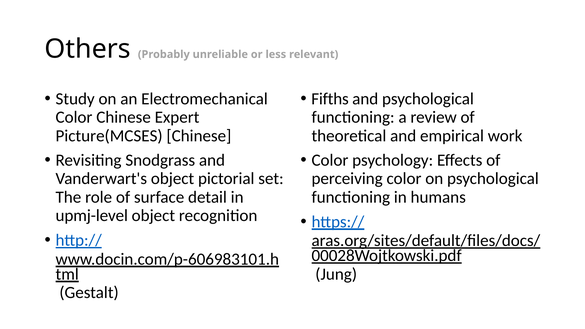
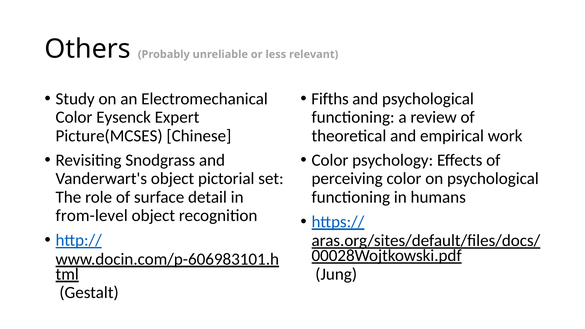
Color Chinese: Chinese -> Eysenck
upmj-level: upmj-level -> from-level
